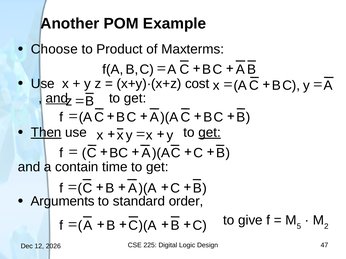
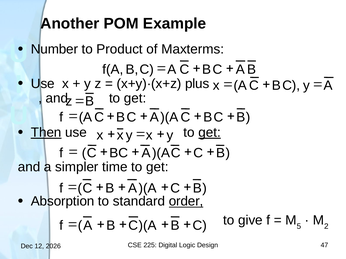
Choose: Choose -> Number
cost: cost -> plus
and at (57, 98) underline: present -> none
contain: contain -> simpler
Arguments: Arguments -> Absorption
order underline: none -> present
